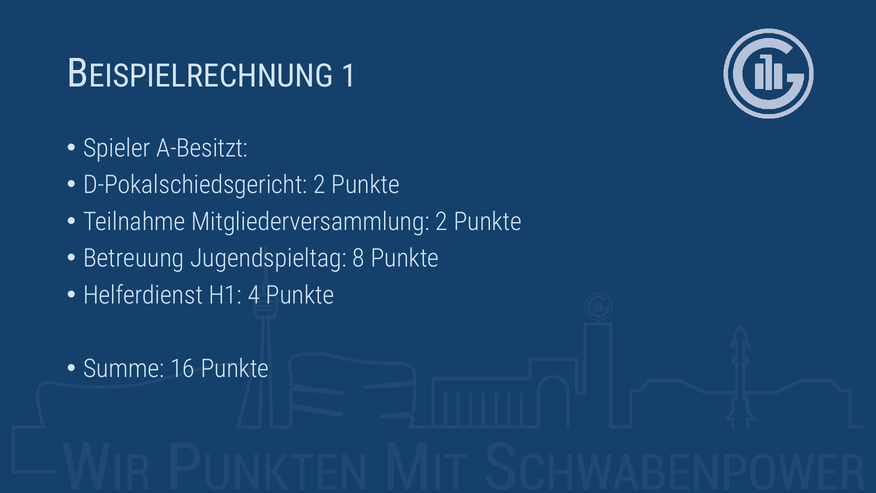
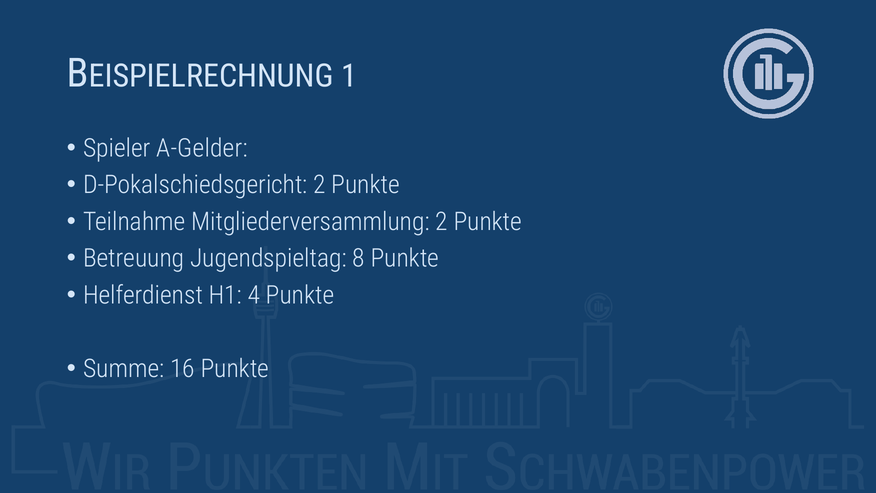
A-Besitzt: A-Besitzt -> A-Gelder
